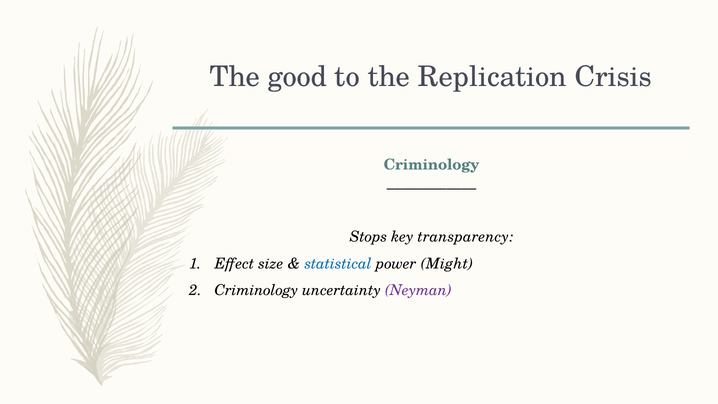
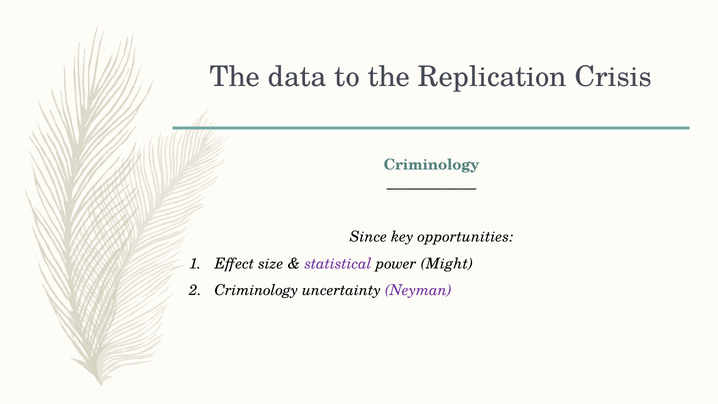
good: good -> data
Stops: Stops -> Since
transparency: transparency -> opportunities
statistical colour: blue -> purple
